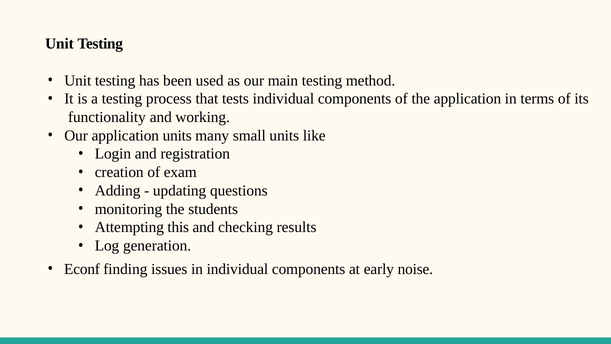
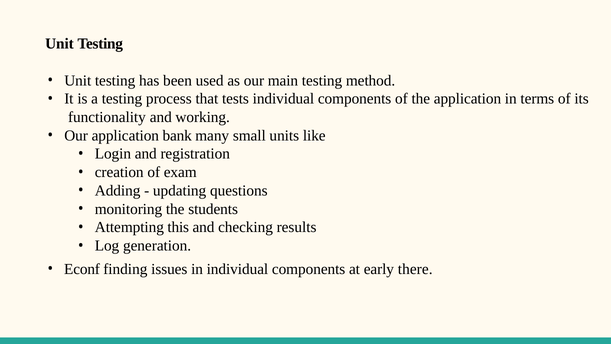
application units: units -> bank
noise: noise -> there
